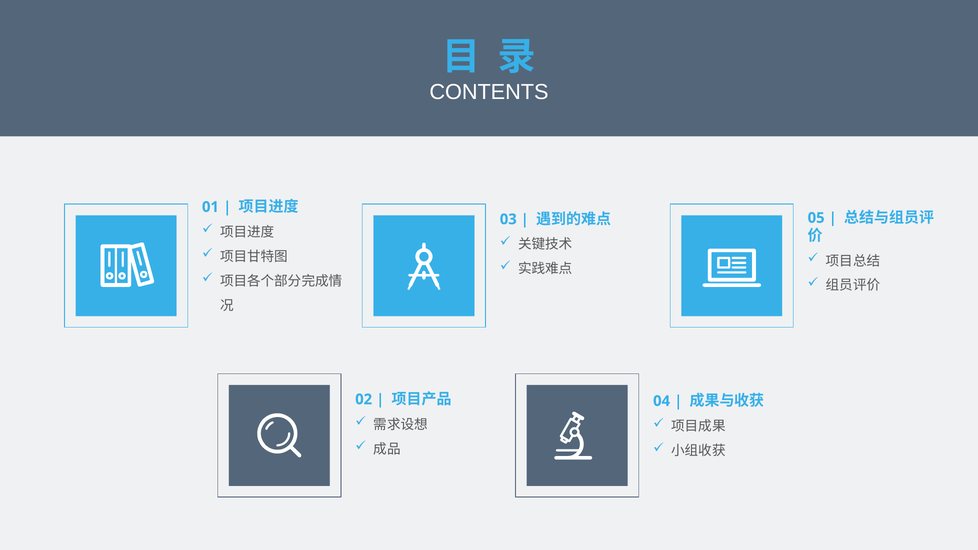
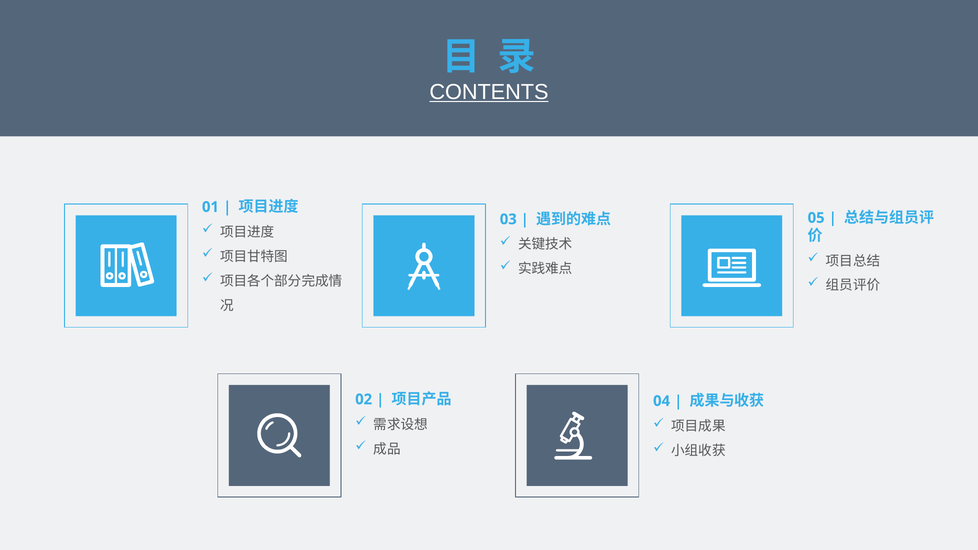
CONTENTS underline: none -> present
